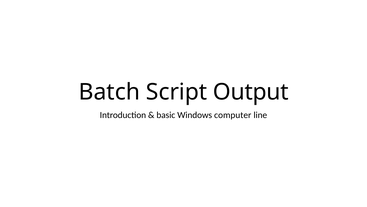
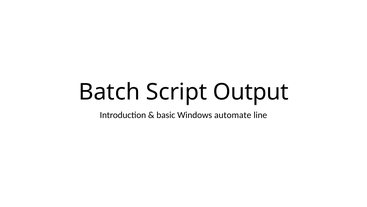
computer: computer -> automate
